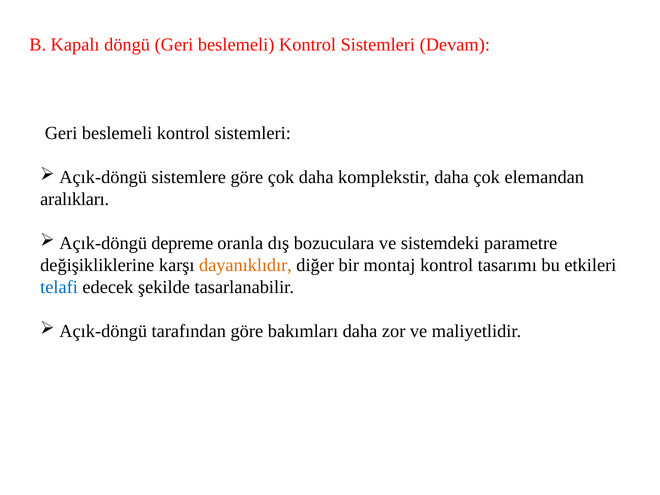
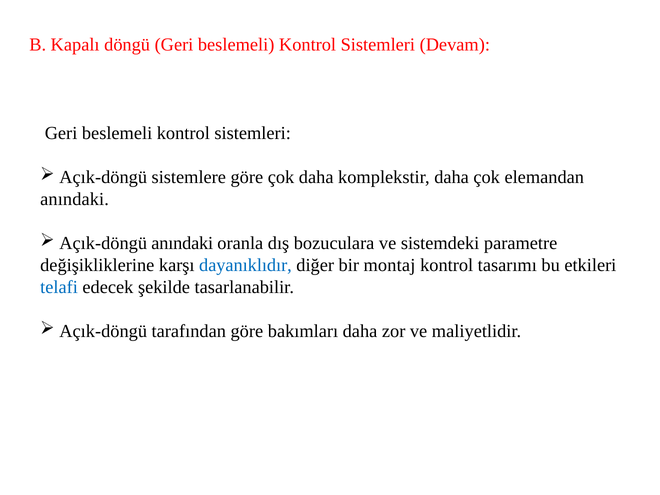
aralıkları at (75, 199): aralıkları -> anındaki
Açık-döngü depreme: depreme -> anındaki
dayanıklıdır colour: orange -> blue
